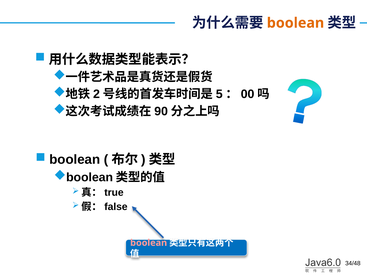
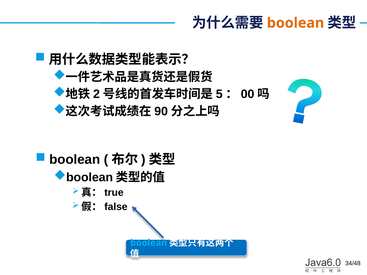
boolean at (149, 243) colour: pink -> light blue
